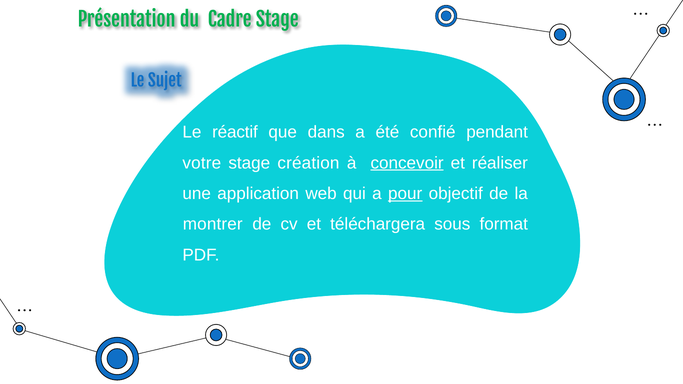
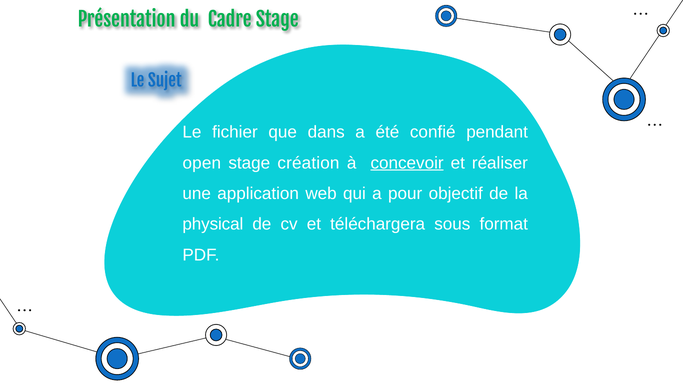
réactif: réactif -> fichier
votre: votre -> open
pour underline: present -> none
montrer: montrer -> physical
